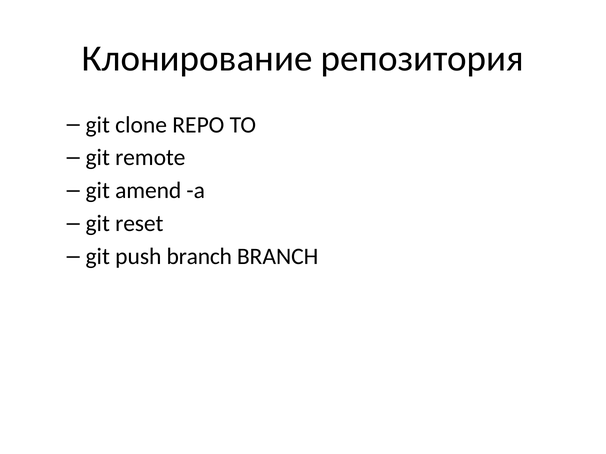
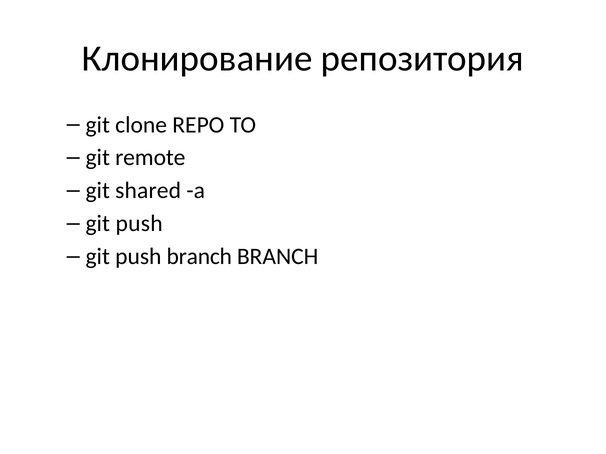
amend: amend -> shared
reset at (139, 224): reset -> push
